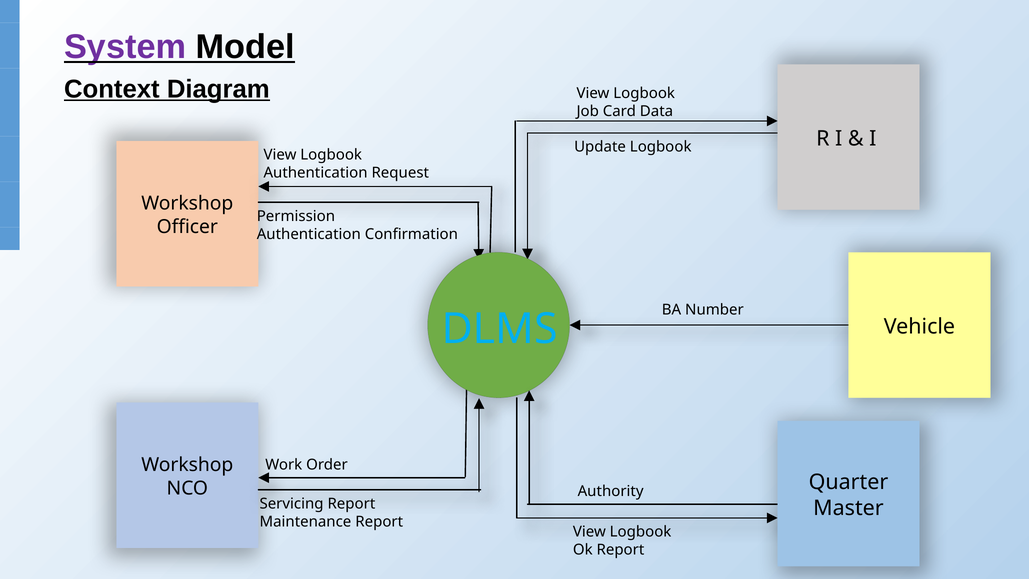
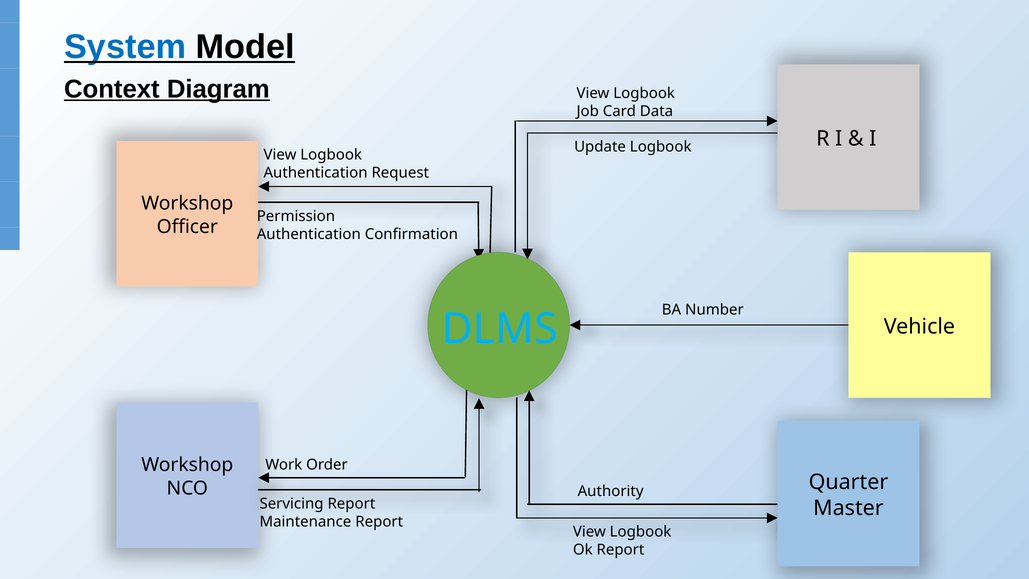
System colour: purple -> blue
